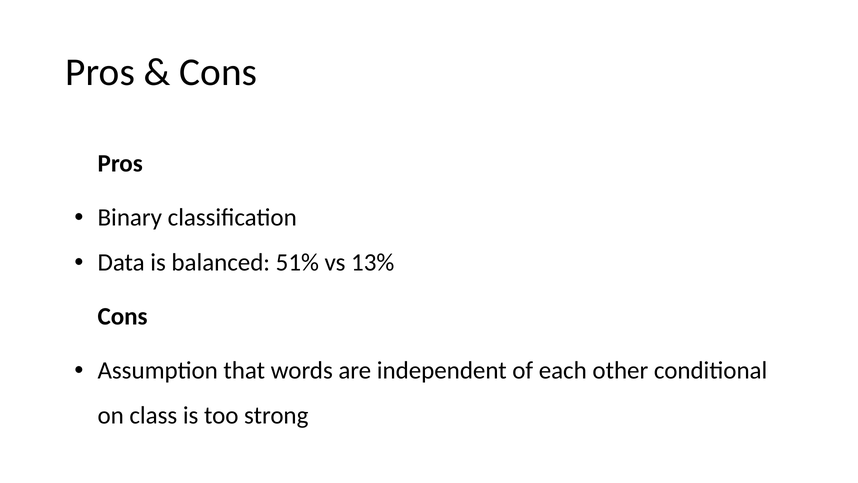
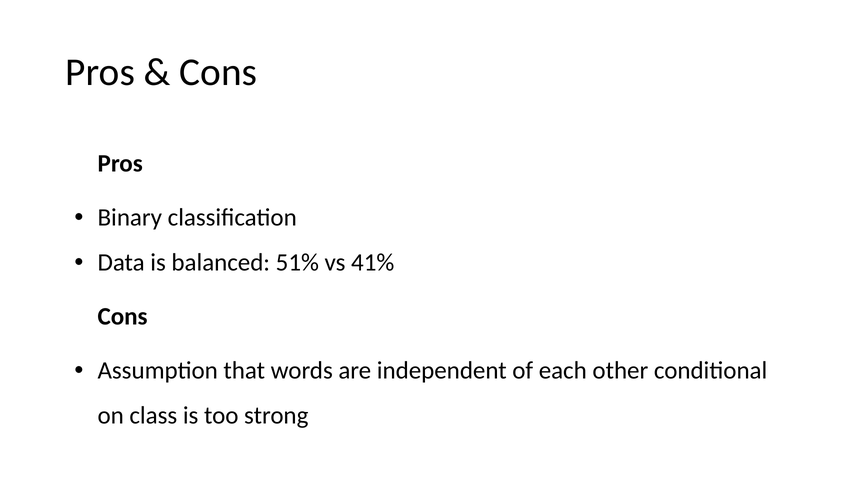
13%: 13% -> 41%
